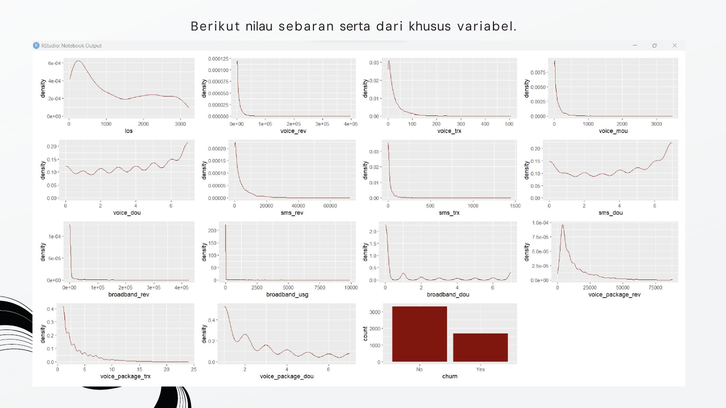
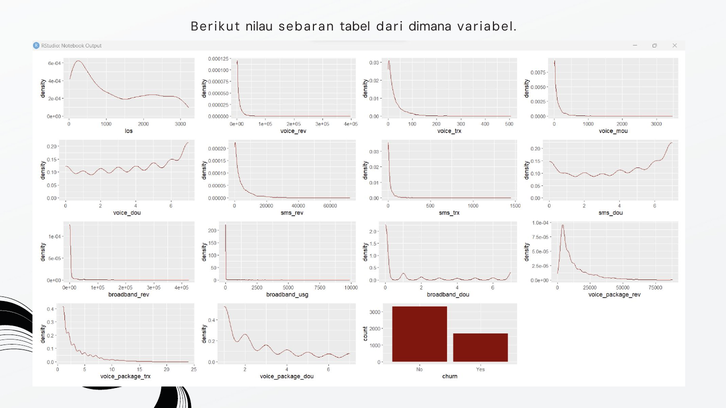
serta: serta -> tabel
khusus: khusus -> dimana
